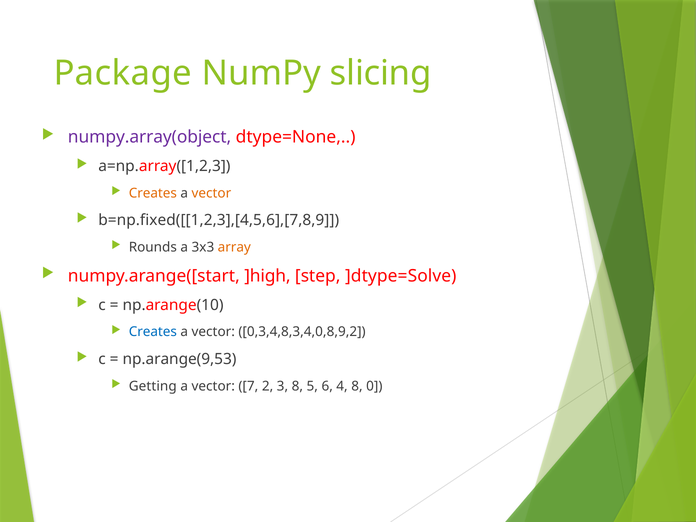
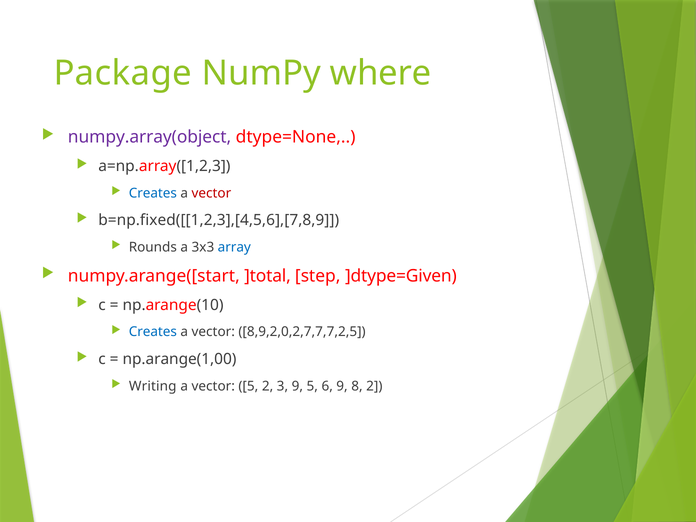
slicing: slicing -> where
Creates at (153, 193) colour: orange -> blue
vector at (211, 193) colour: orange -> red
array colour: orange -> blue
]high: ]high -> ]total
]dtype=Solve: ]dtype=Solve -> ]dtype=Given
0,3,4,8,3,4,0,8,9,2: 0,3,4,8,3,4,0,8,9,2 -> 8,9,2,0,2,7,7,7,2,5
np.arange(9,53: np.arange(9,53 -> np.arange(1,00
Getting: Getting -> Writing
vector 7: 7 -> 5
3 8: 8 -> 9
6 4: 4 -> 9
8 0: 0 -> 2
